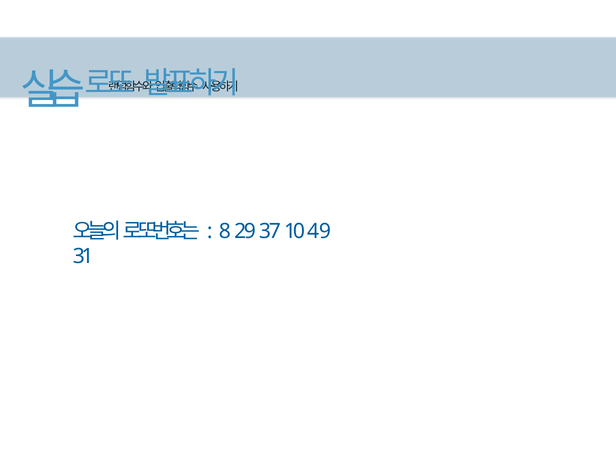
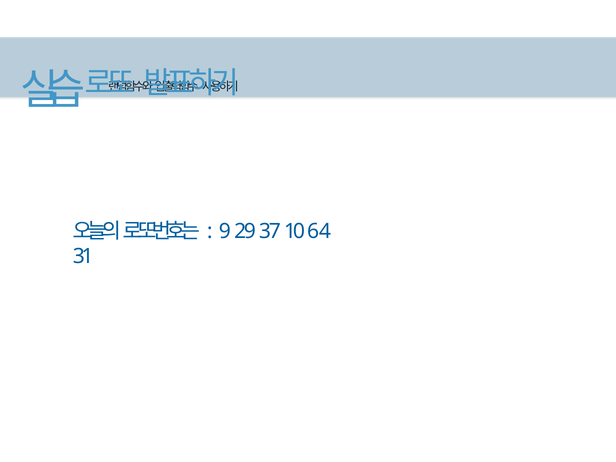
8: 8 -> 9
49: 49 -> 64
